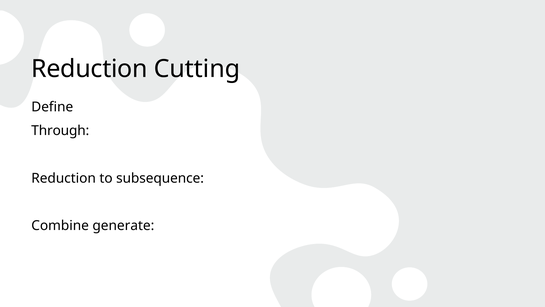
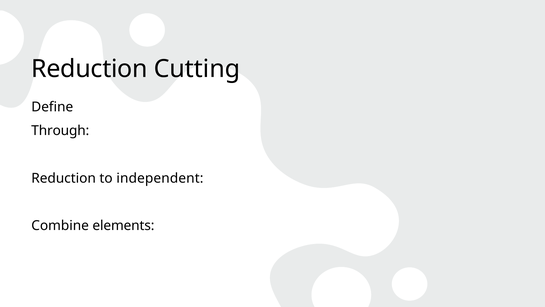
subsequence: subsequence -> independent
generate: generate -> elements
